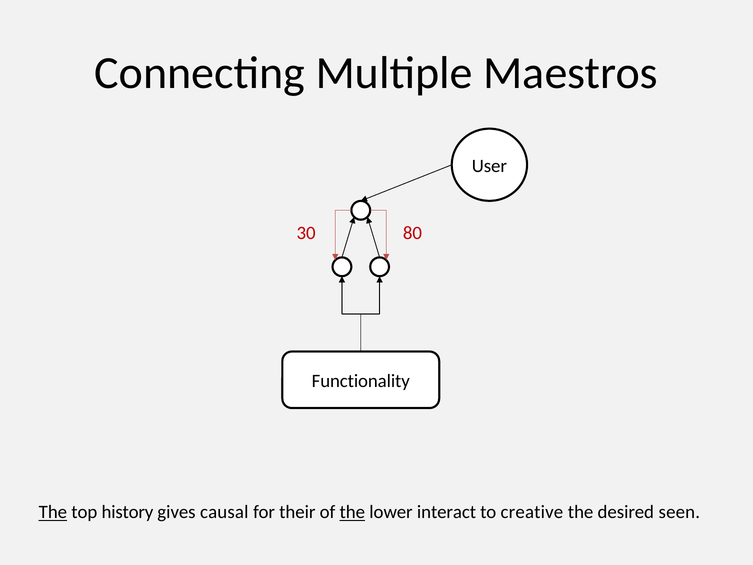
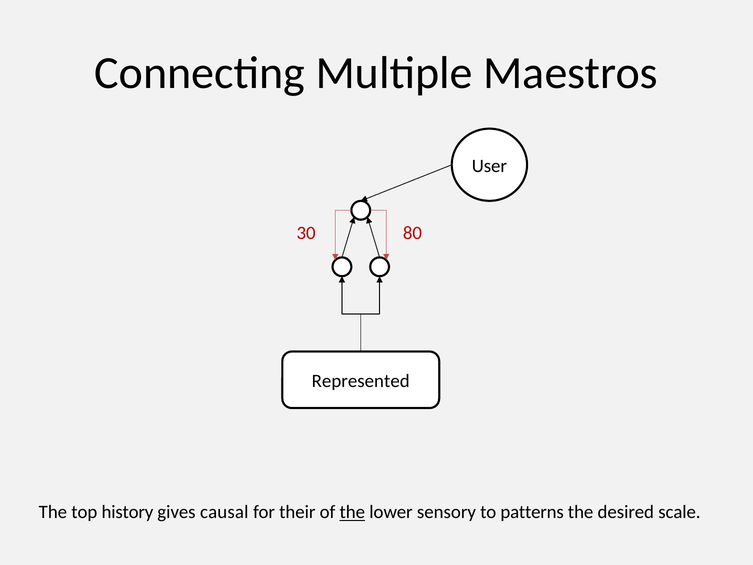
Functionality: Functionality -> Represented
The at (53, 512) underline: present -> none
interact: interact -> sensory
creative: creative -> patterns
seen: seen -> scale
